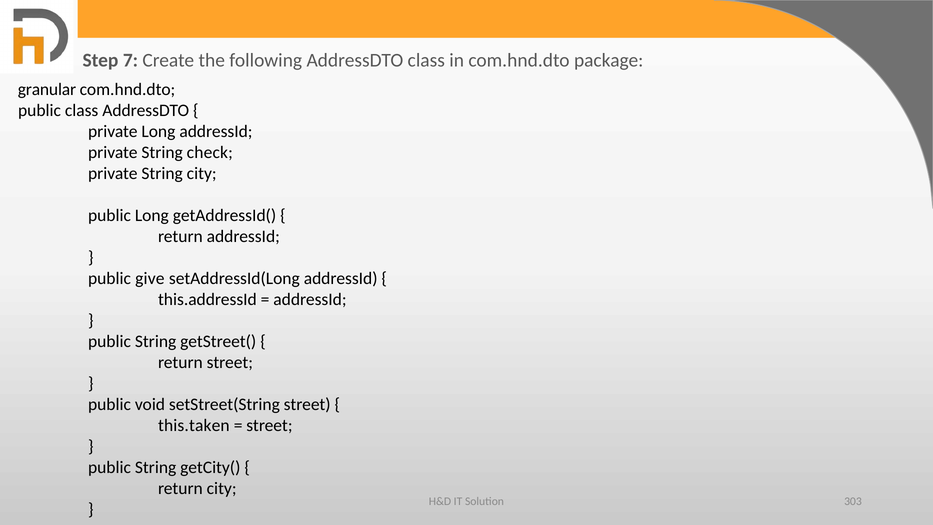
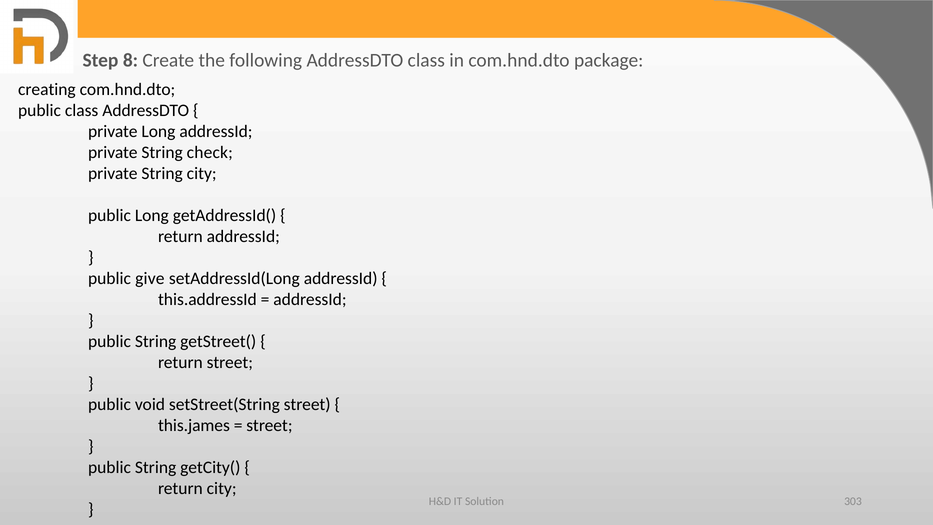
7: 7 -> 8
granular: granular -> creating
this.taken: this.taken -> this.james
